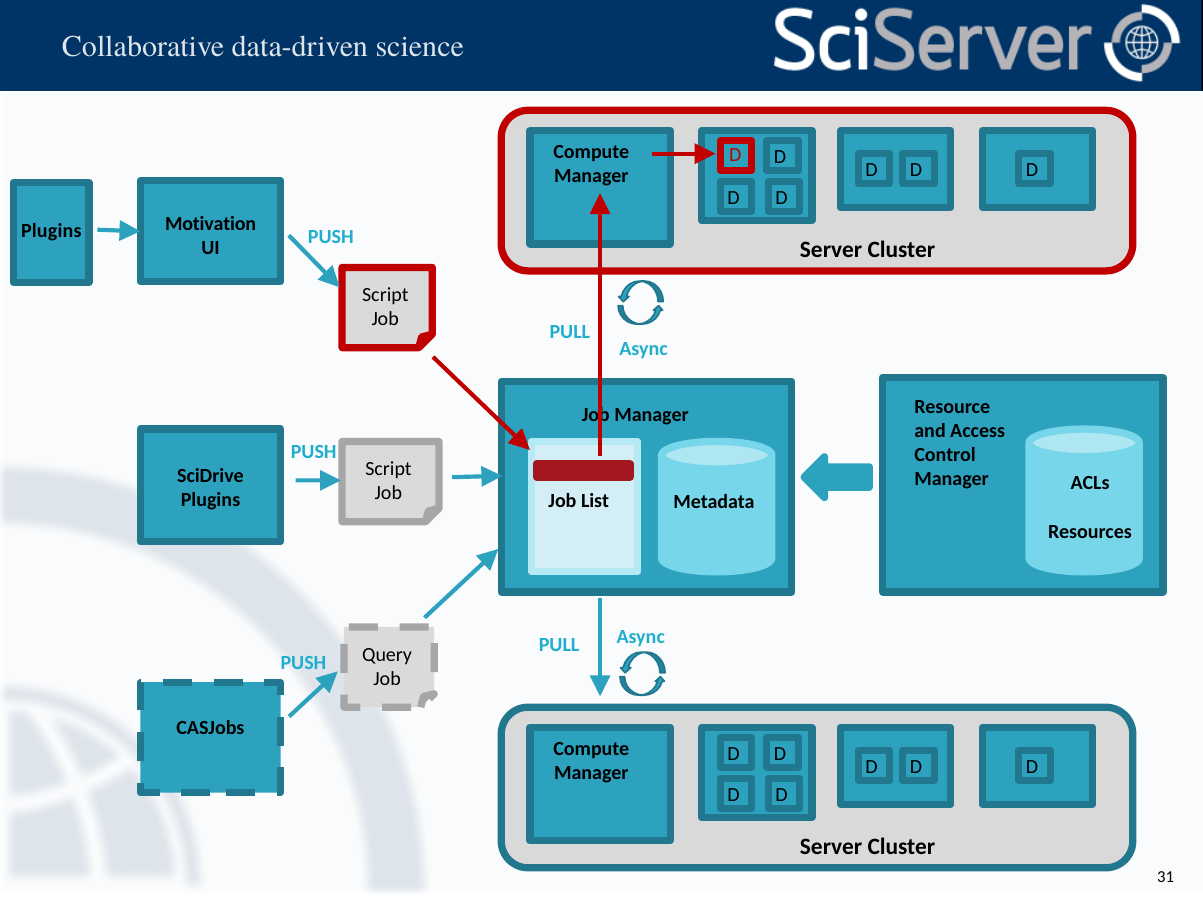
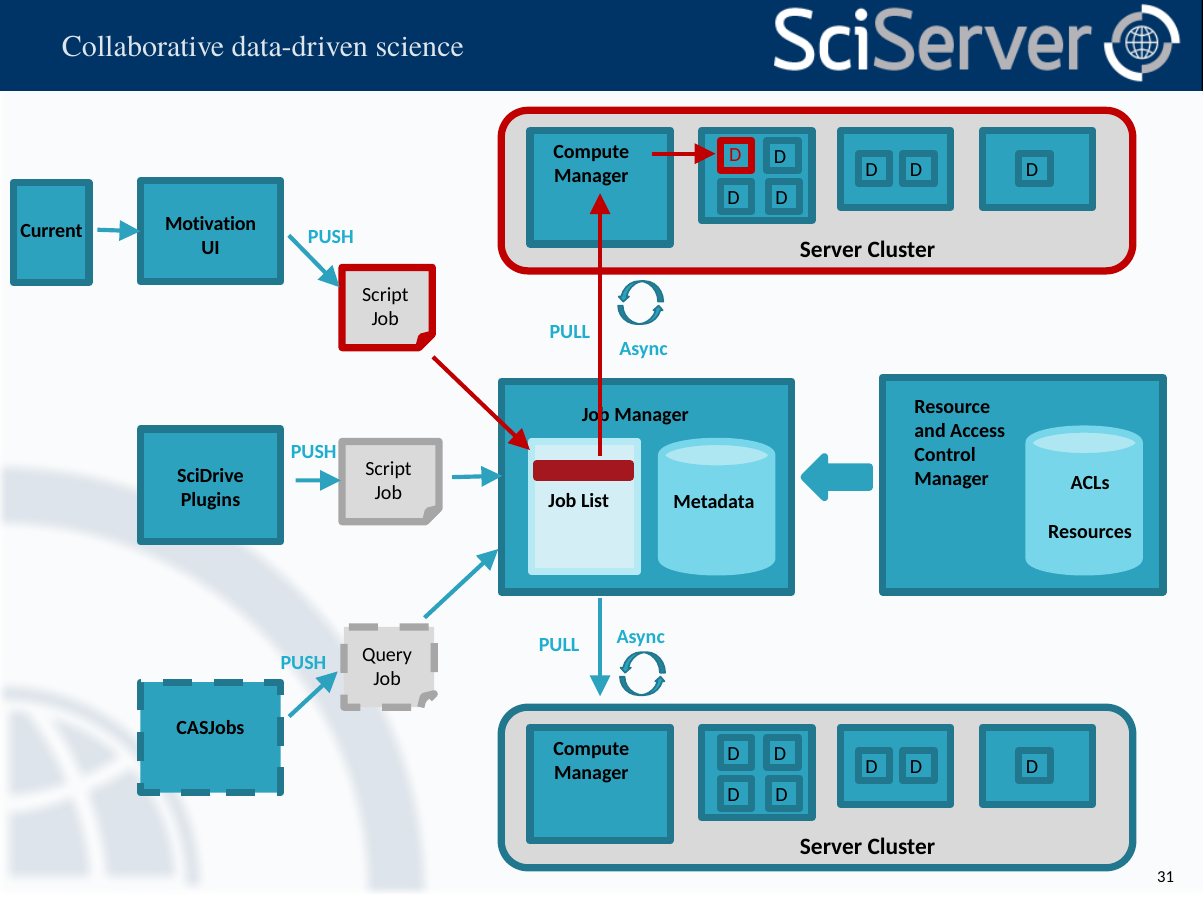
Plugins at (51, 231): Plugins -> Current
